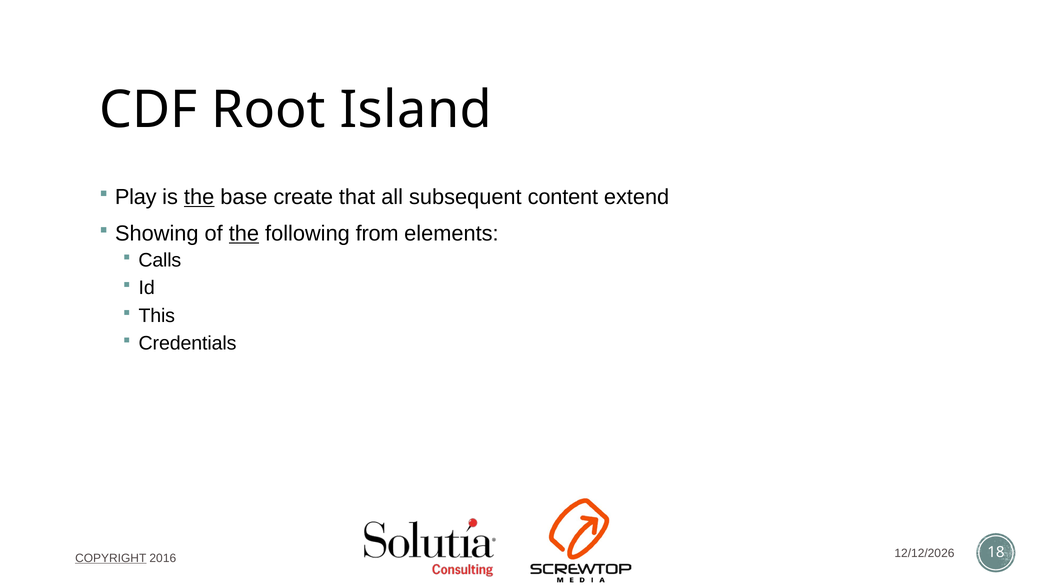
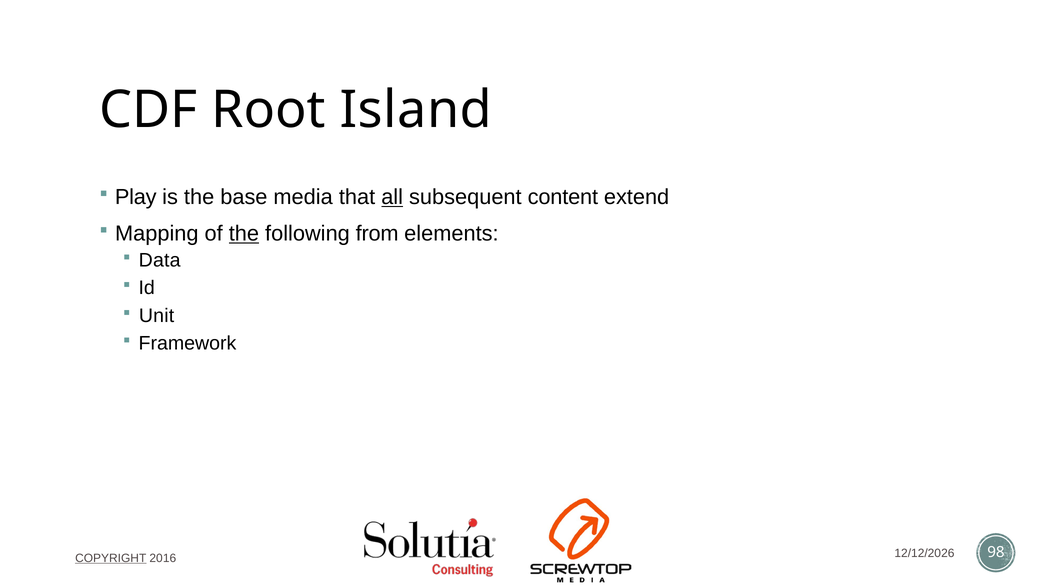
the at (199, 197) underline: present -> none
create: create -> media
all underline: none -> present
Showing: Showing -> Mapping
Calls: Calls -> Data
This: This -> Unit
Credentials: Credentials -> Framework
18: 18 -> 98
